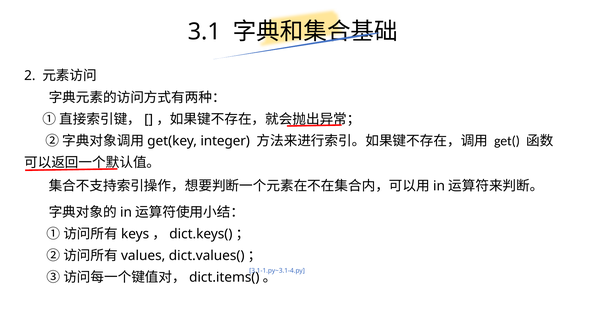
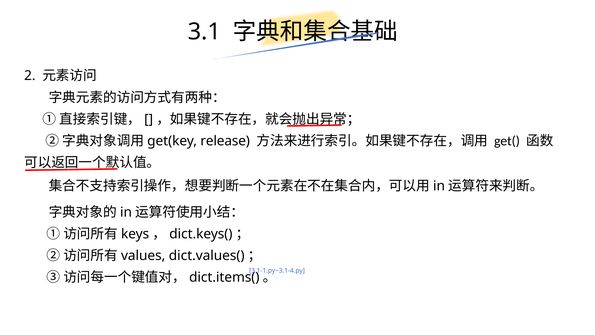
integer: integer -> release
